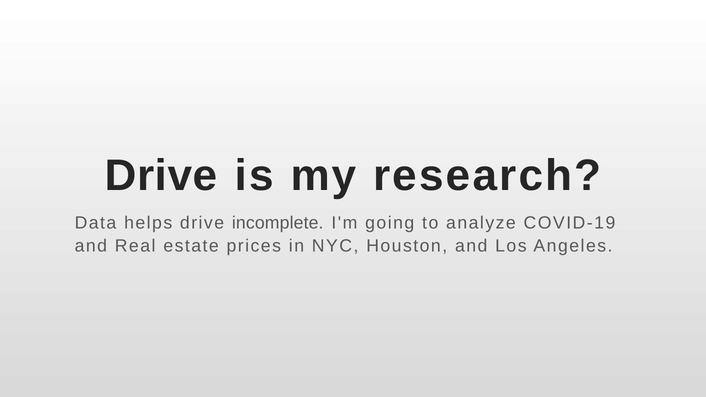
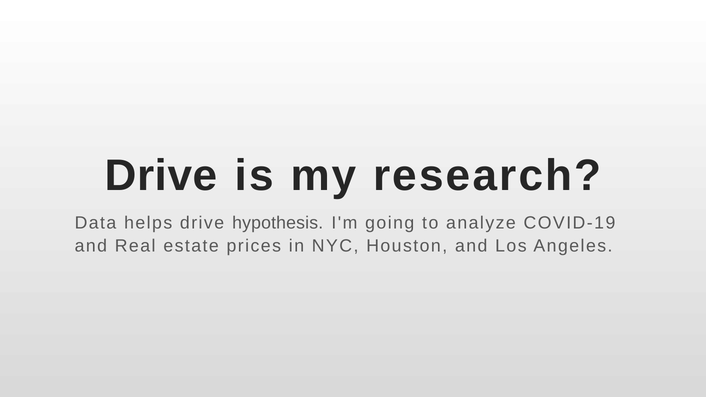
incomplete: incomplete -> hypothesis
